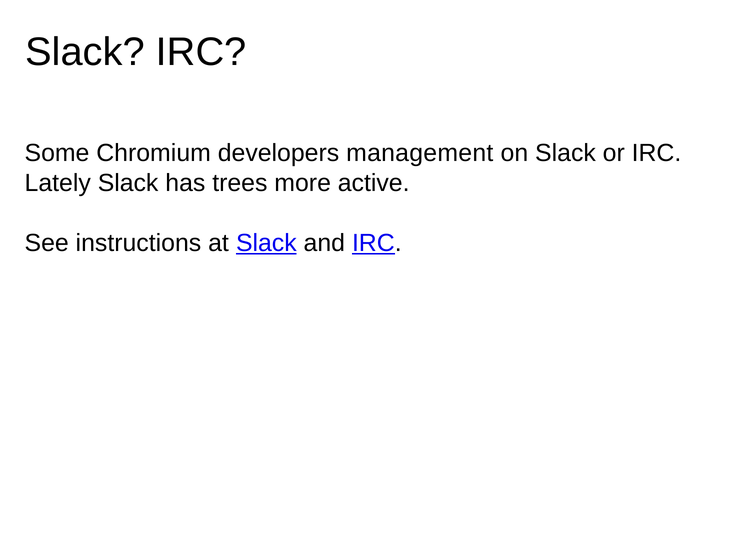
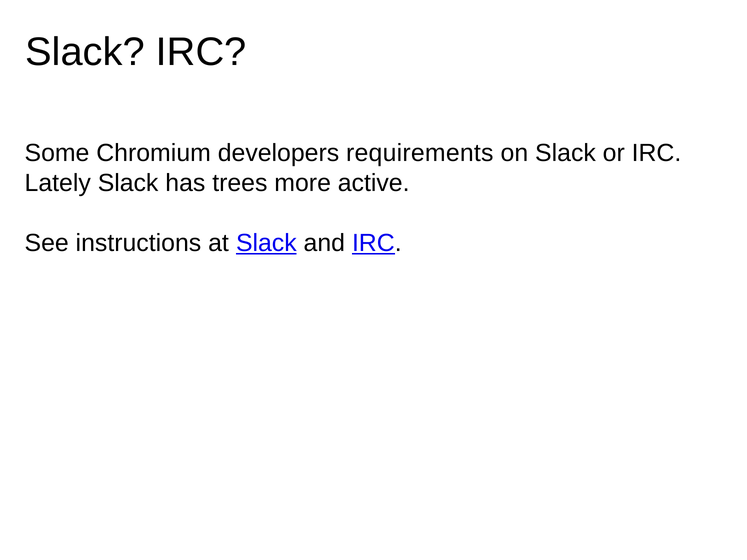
management: management -> requirements
